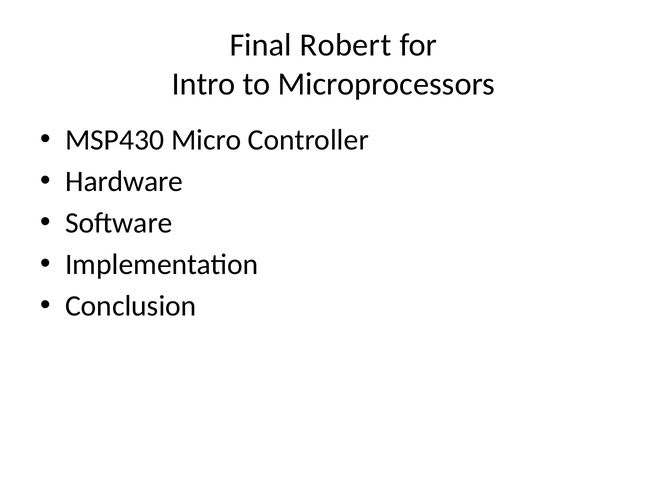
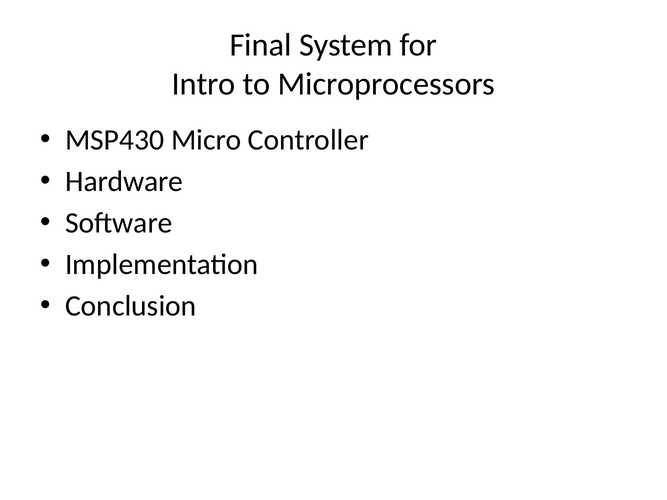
Robert: Robert -> System
